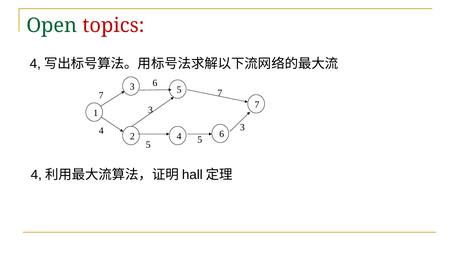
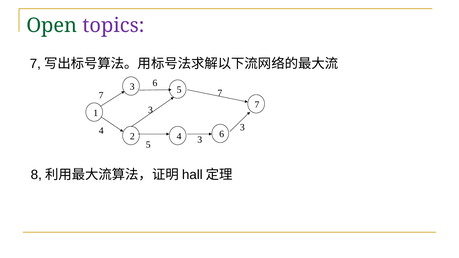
topics colour: red -> purple
4 at (35, 64): 4 -> 7
5 at (200, 140): 5 -> 3
4 at (36, 175): 4 -> 8
